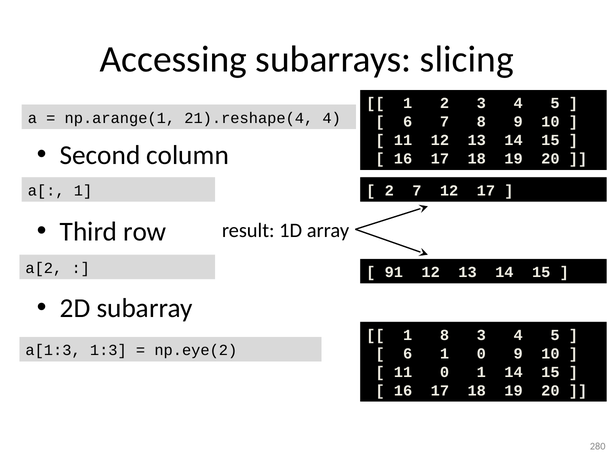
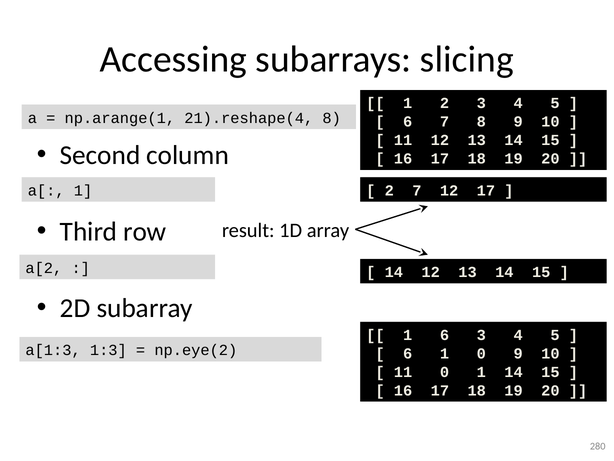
21).reshape(4 4: 4 -> 8
91 at (394, 272): 91 -> 14
1 8: 8 -> 6
